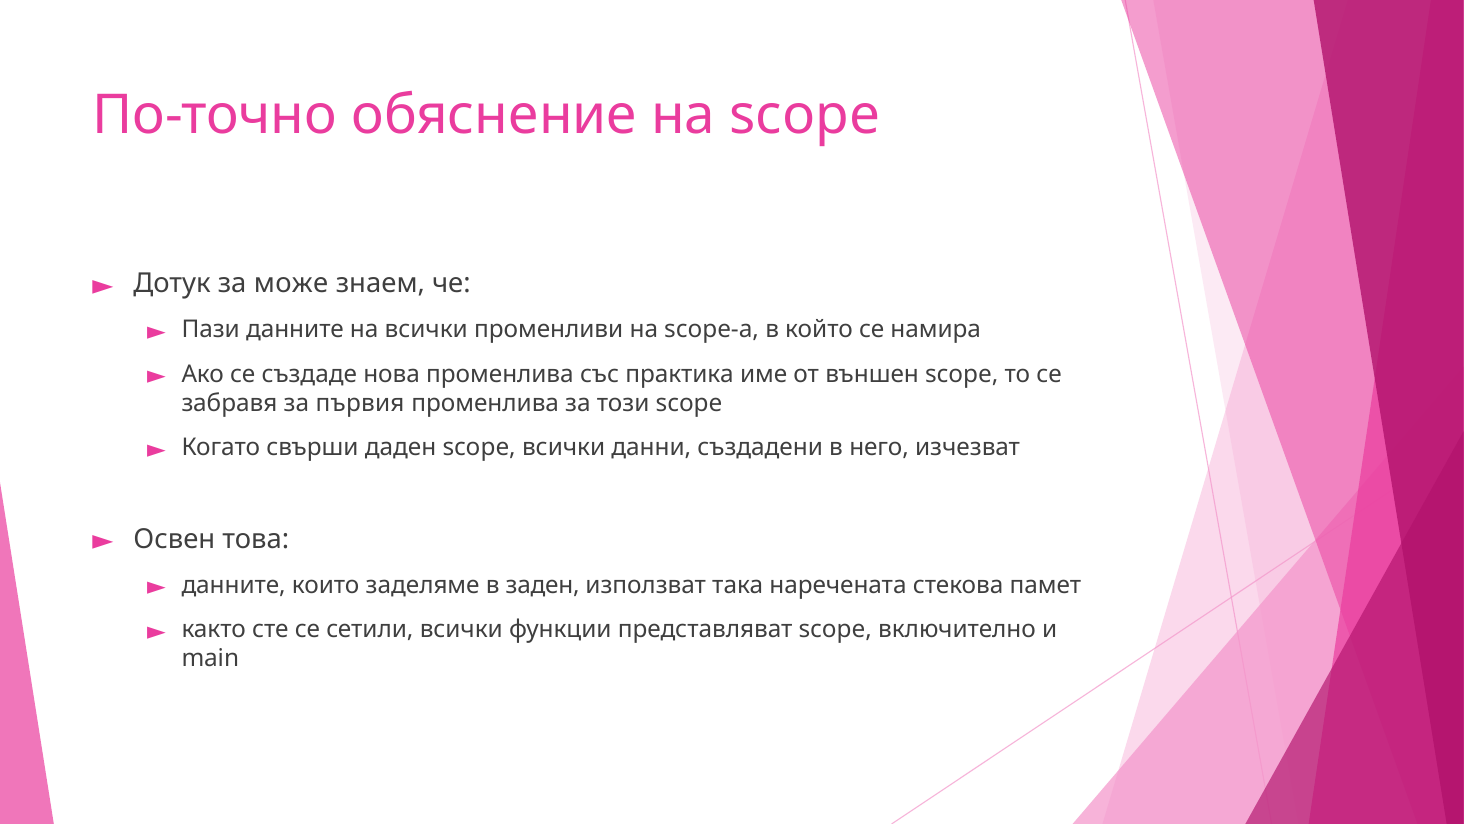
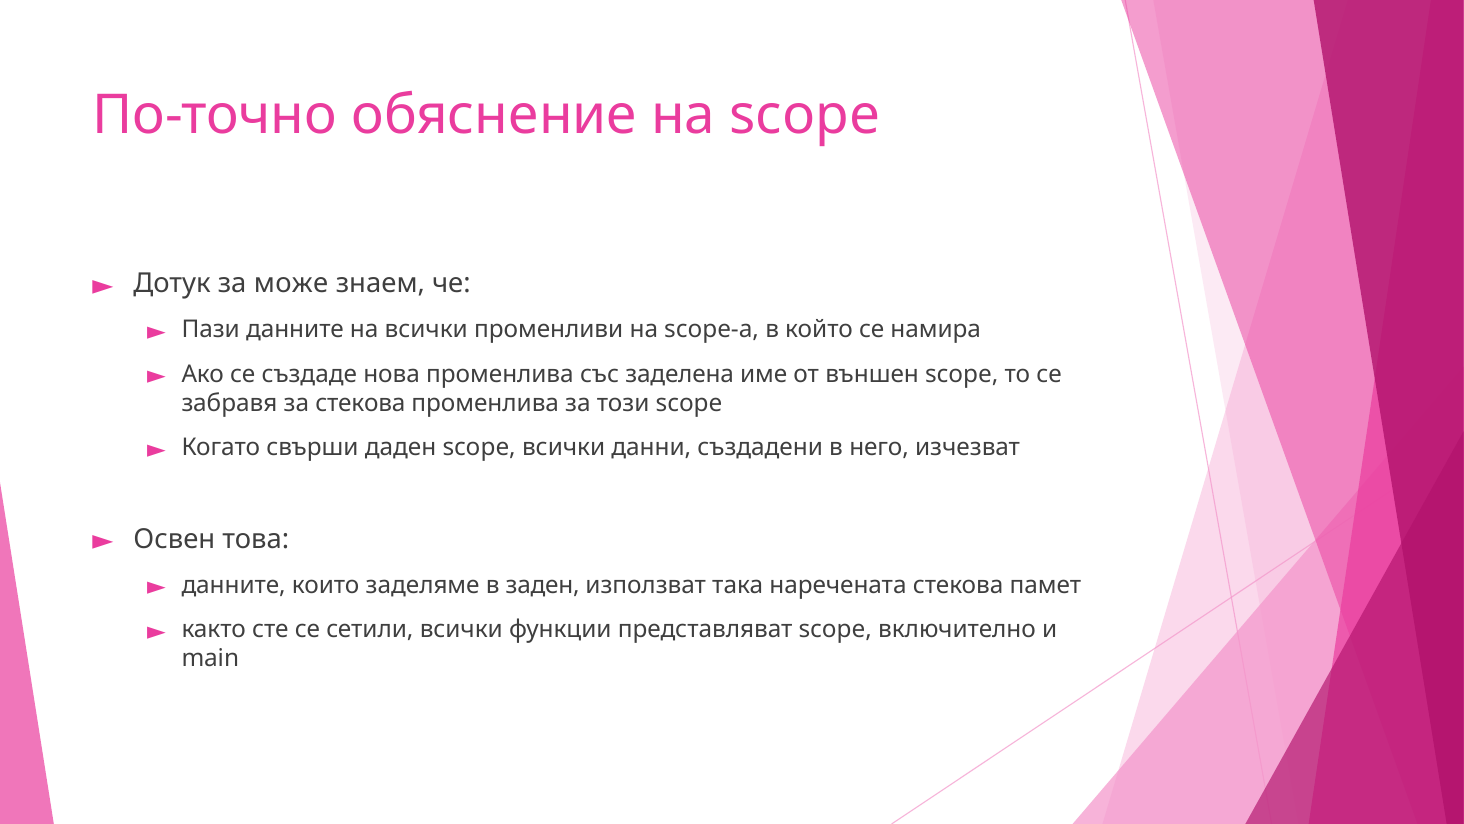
практика: практика -> заделена
за първия: първия -> стекова
